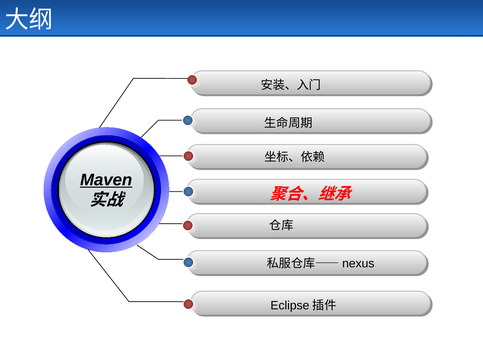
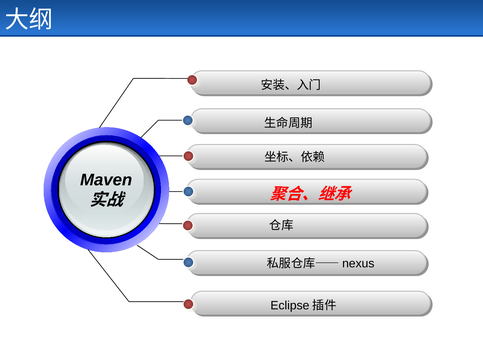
Maven underline: present -> none
